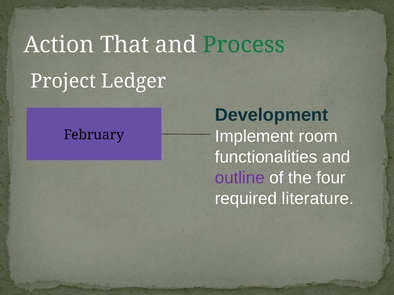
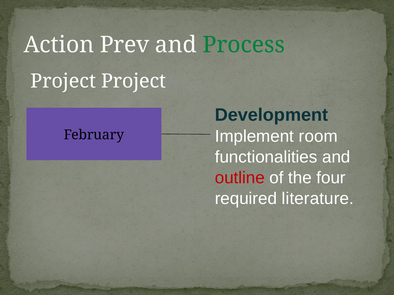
That: That -> Prev
Project Ledger: Ledger -> Project
outline colour: purple -> red
